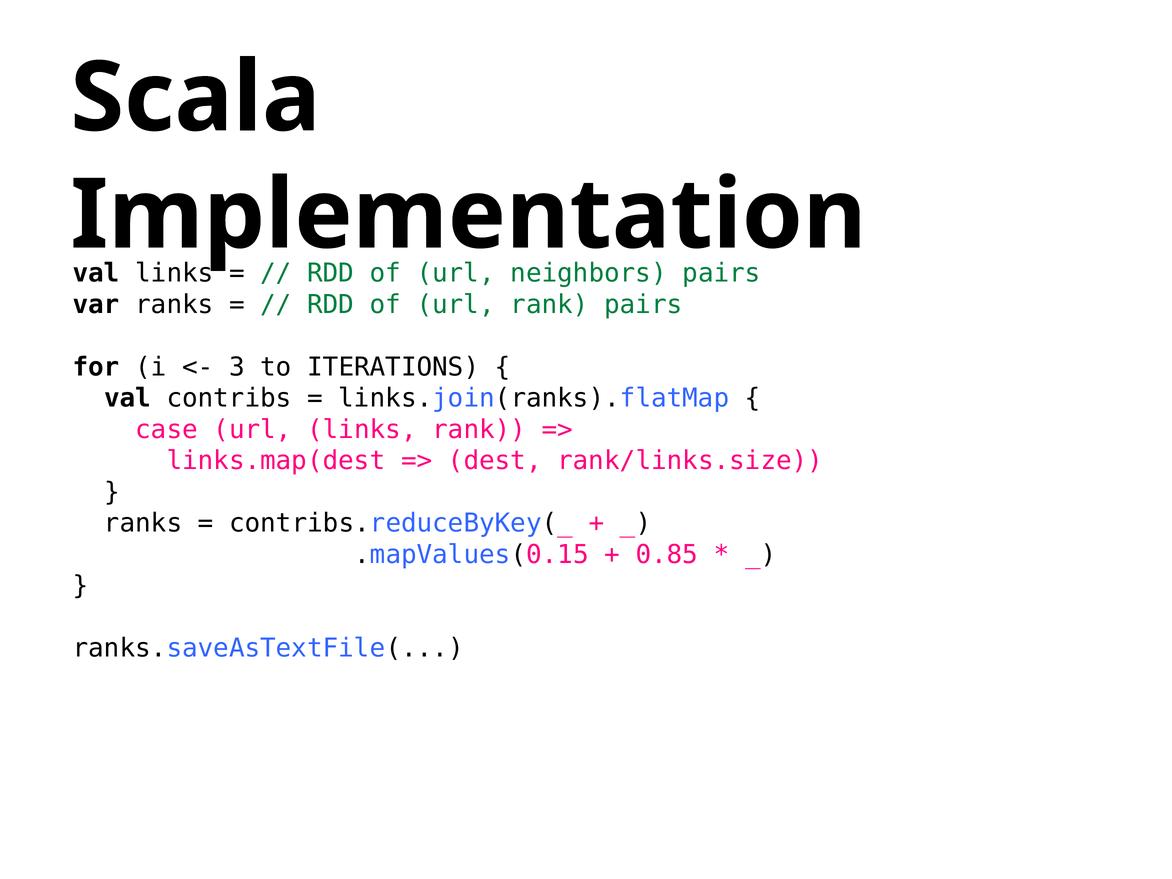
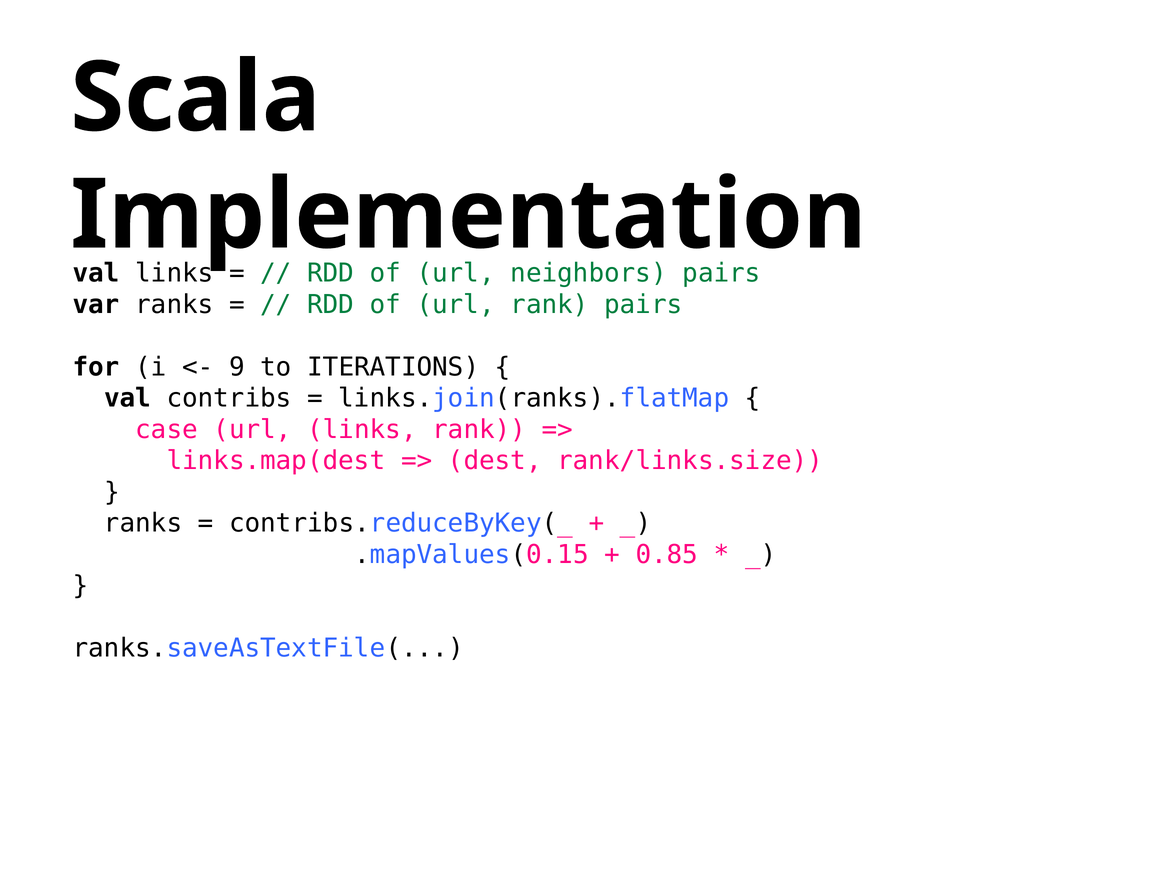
3: 3 -> 9
